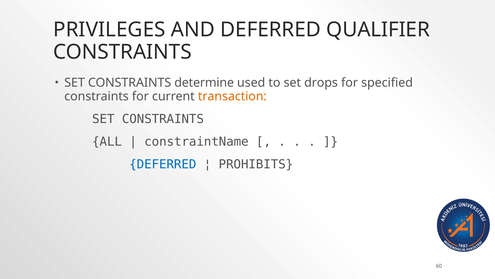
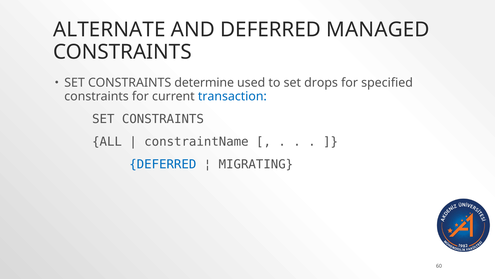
PRIVILEGES: PRIVILEGES -> ALTERNATE
QUALIFIER: QUALIFIER -> MANAGED
transaction colour: orange -> blue
PROHIBITS: PROHIBITS -> MIGRATING
